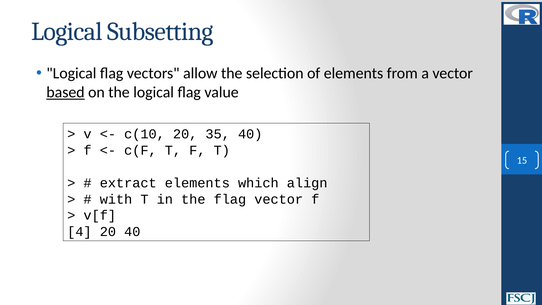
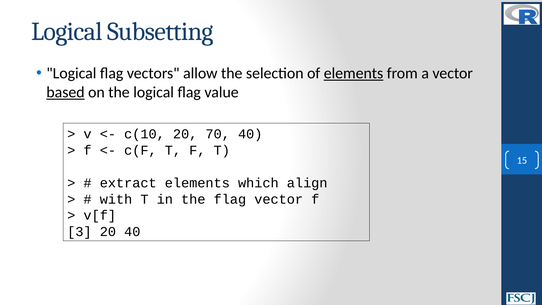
elements at (354, 73) underline: none -> present
35: 35 -> 70
4: 4 -> 3
